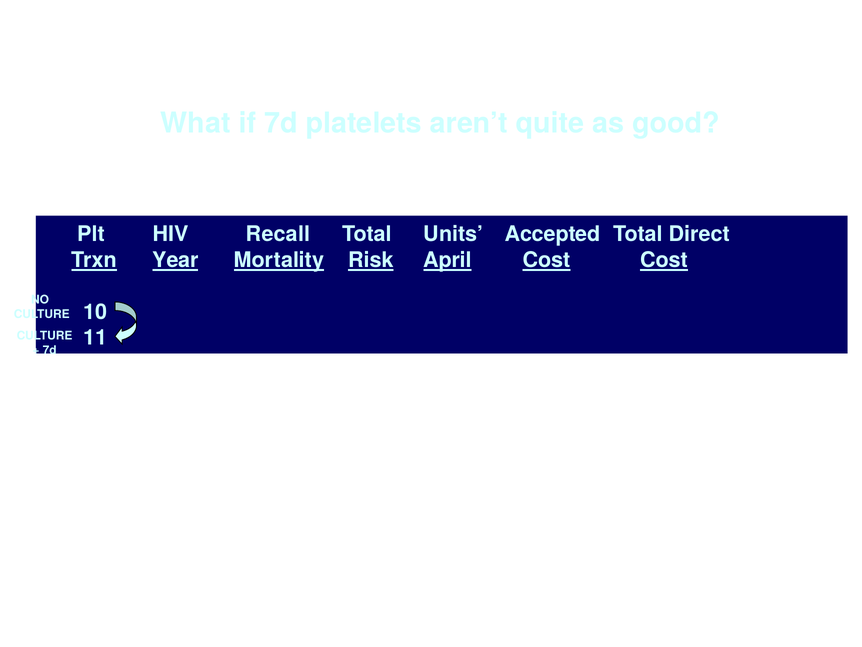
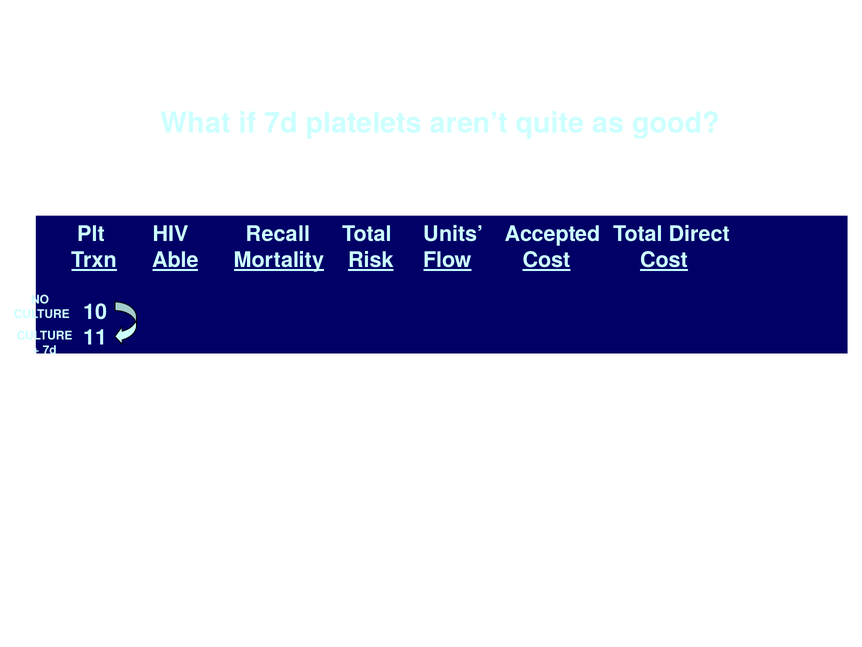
Year: Year -> Able
April: April -> Flow
